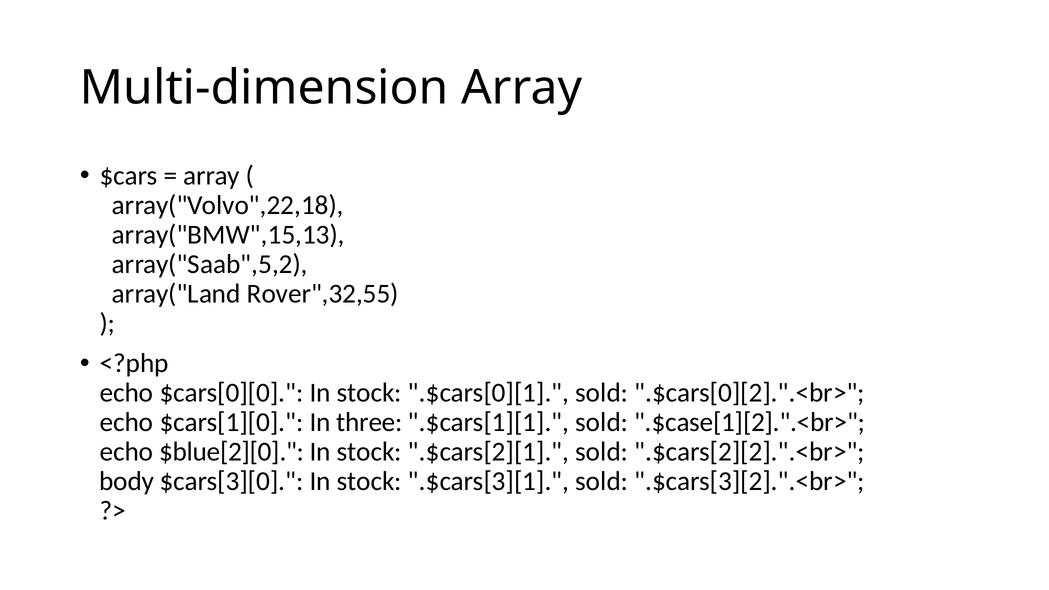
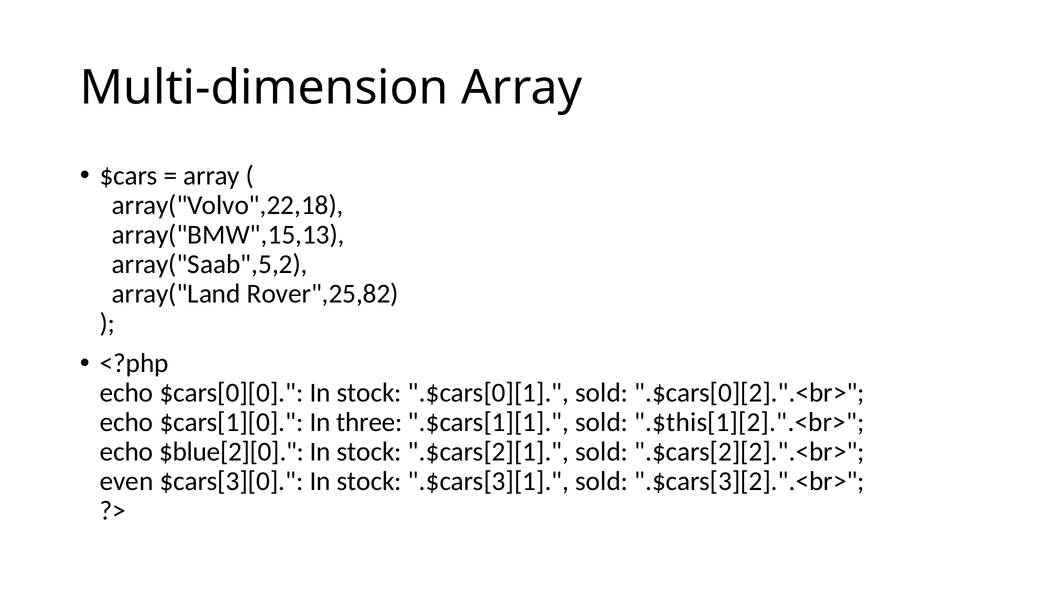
Rover",32,55: Rover",32,55 -> Rover",25,82
.$case[1][2].".<br>: .$case[1][2].".<br> -> .$this[1][2].".<br>
body: body -> even
